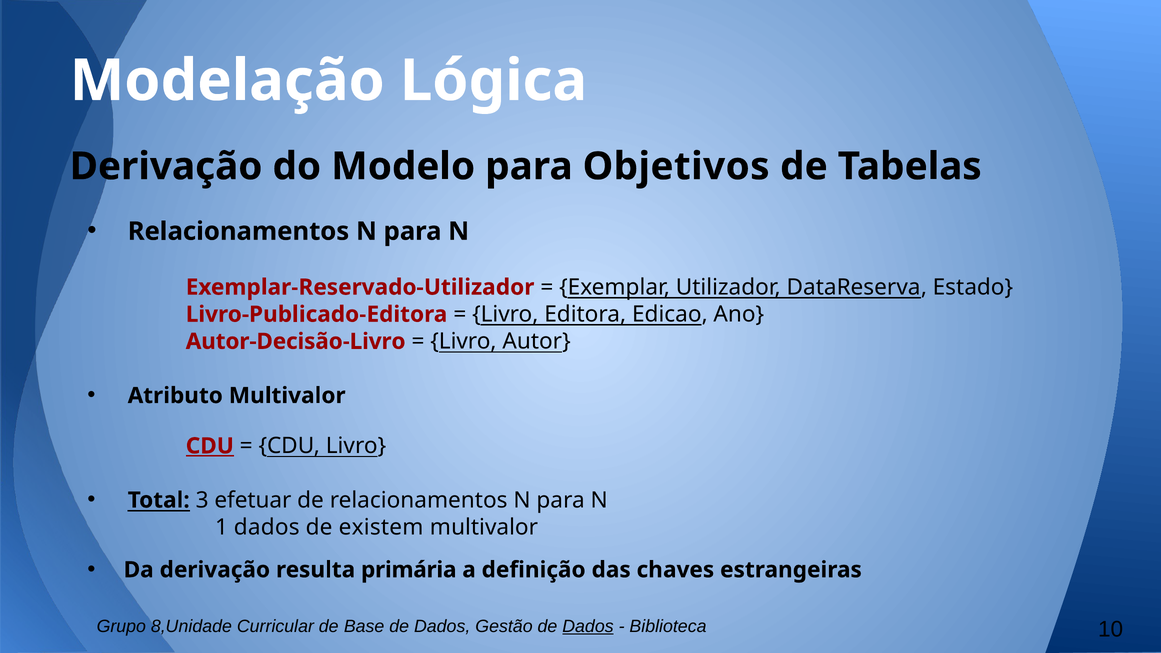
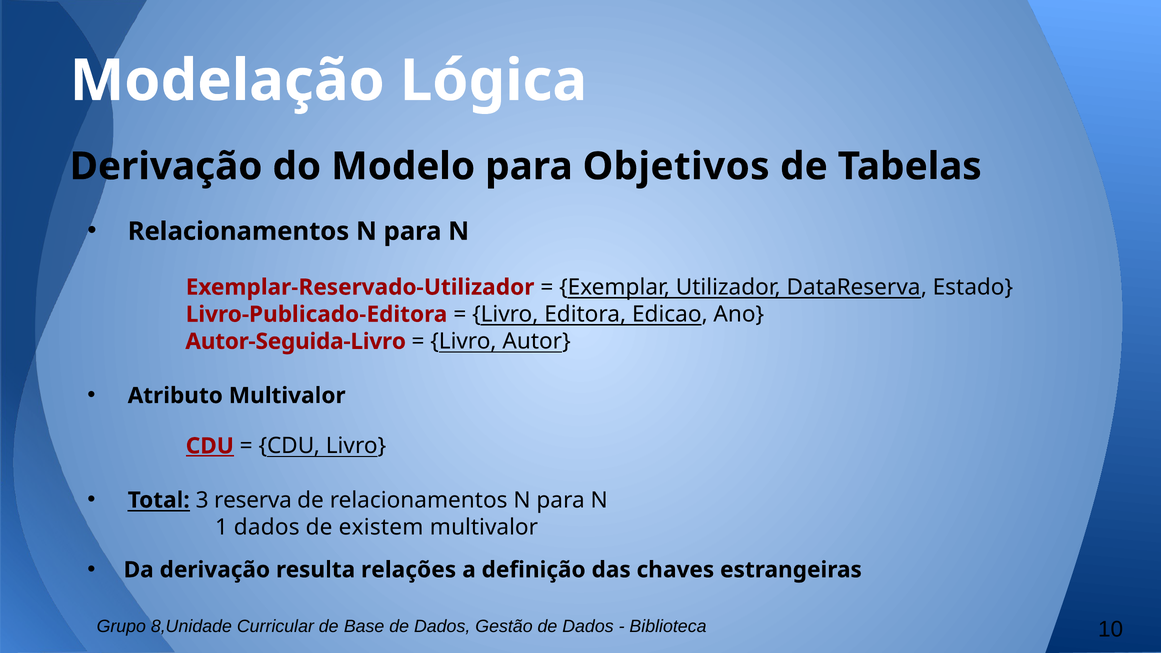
Autor-Decisão-Livro: Autor-Decisão-Livro -> Autor-Seguida-Livro
efetuar: efetuar -> reserva
primária: primária -> relações
Dados at (588, 627) underline: present -> none
